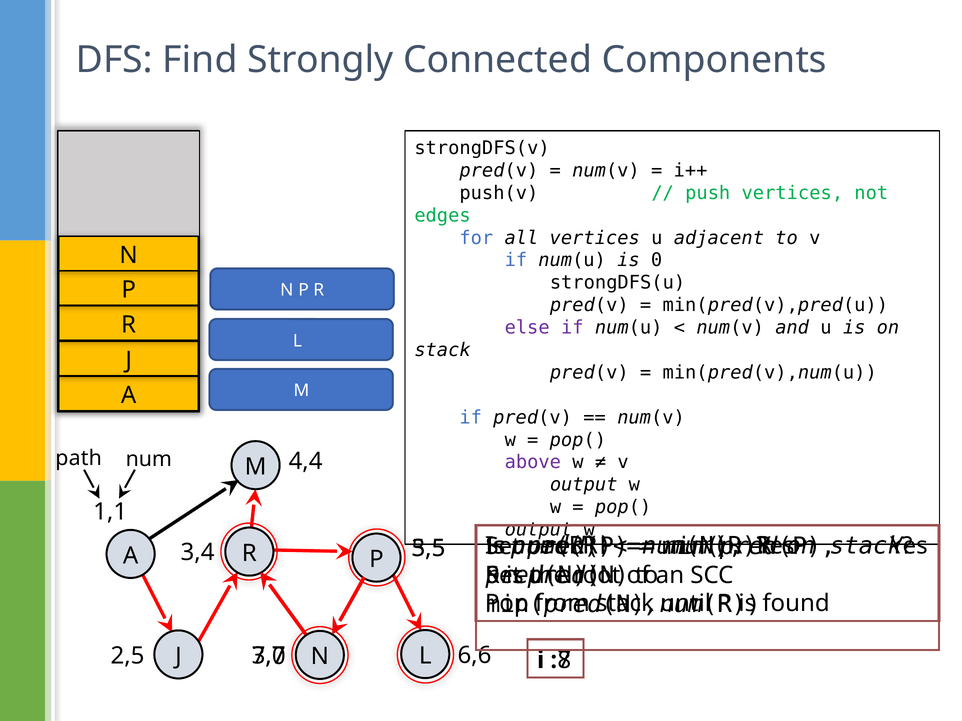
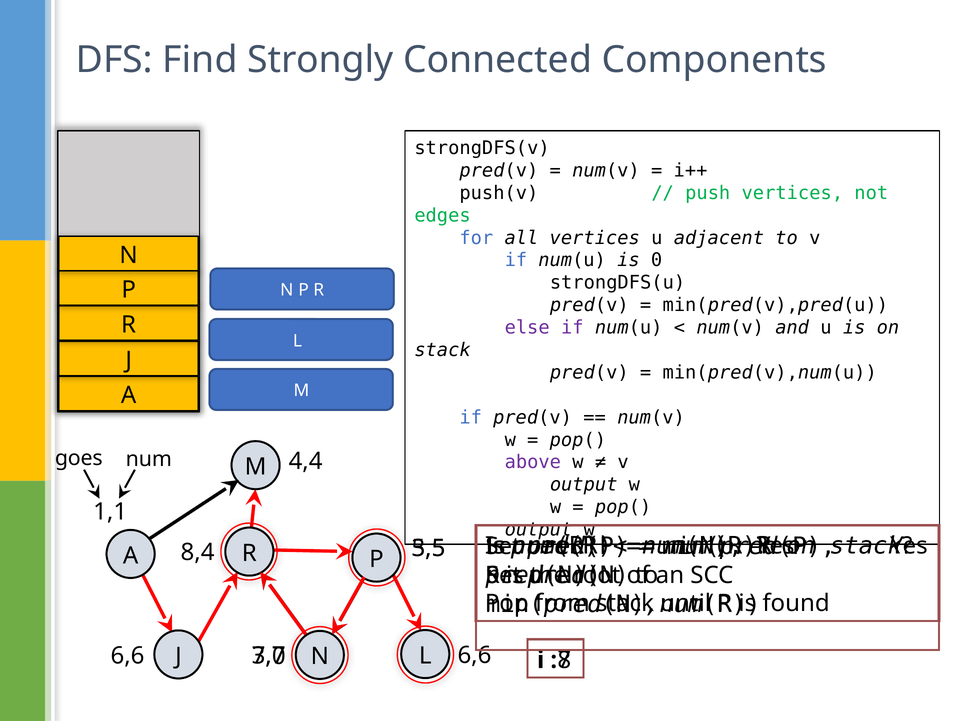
path: path -> goes
3,4: 3,4 -> 8,4
2,5 at (127, 656): 2,5 -> 6,6
